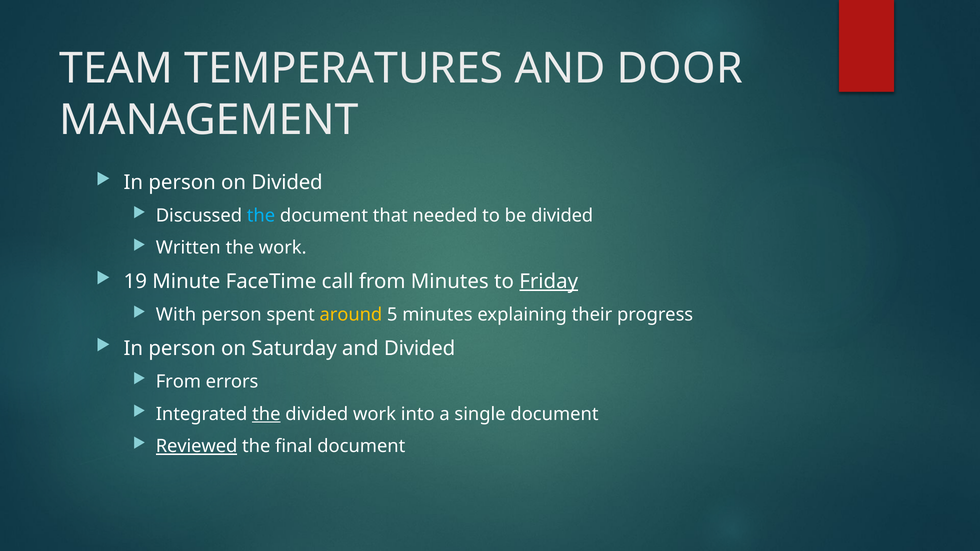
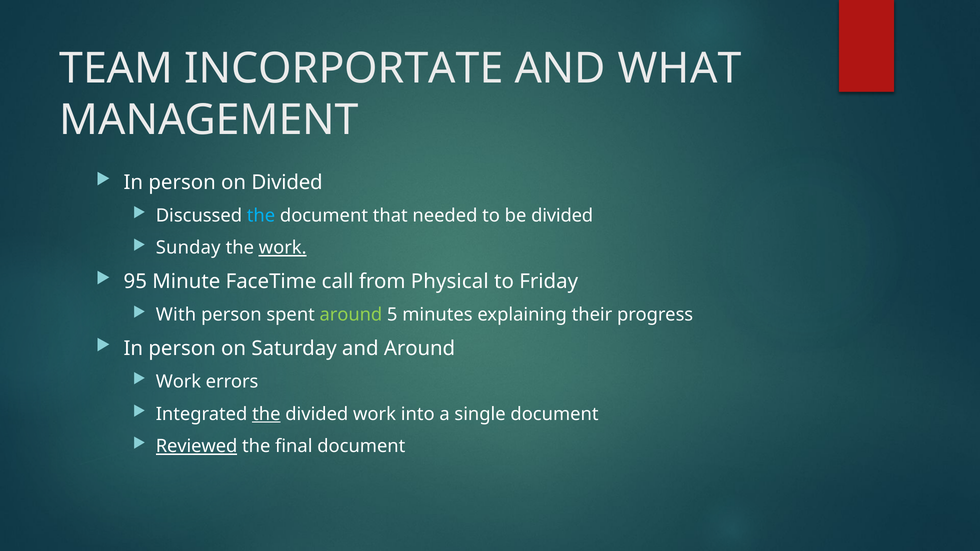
TEMPERATURES: TEMPERATURES -> INCORPORTATE
DOOR: DOOR -> WHAT
Written: Written -> Sunday
work at (283, 248) underline: none -> present
19: 19 -> 95
from Minutes: Minutes -> Physical
Friday underline: present -> none
around at (351, 315) colour: yellow -> light green
and Divided: Divided -> Around
From at (178, 382): From -> Work
